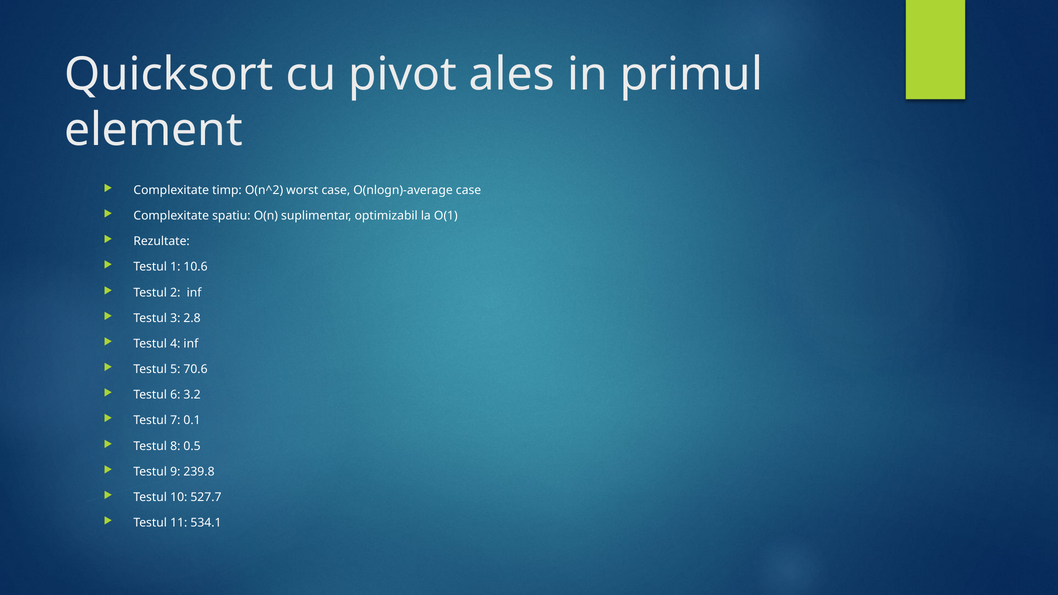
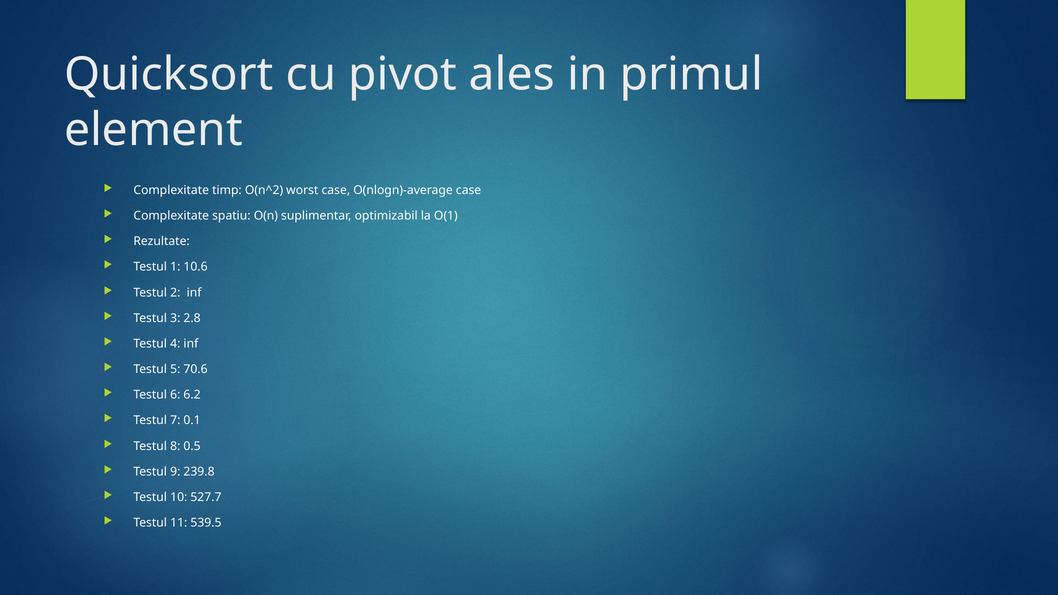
3.2: 3.2 -> 6.2
534.1: 534.1 -> 539.5
